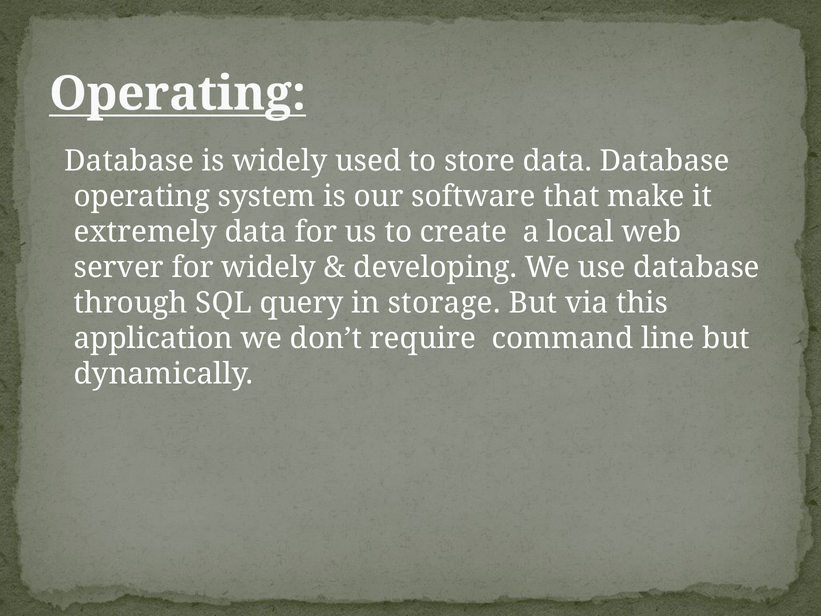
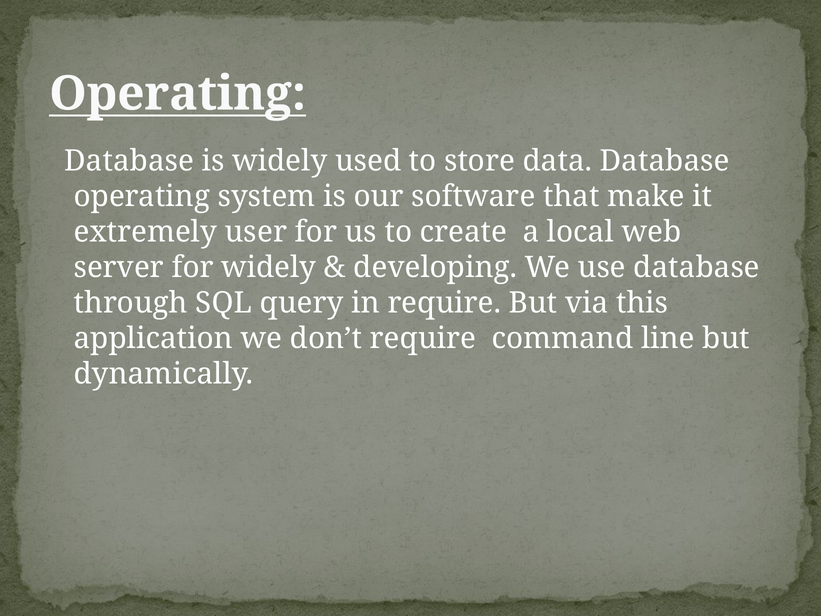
extremely data: data -> user
in storage: storage -> require
